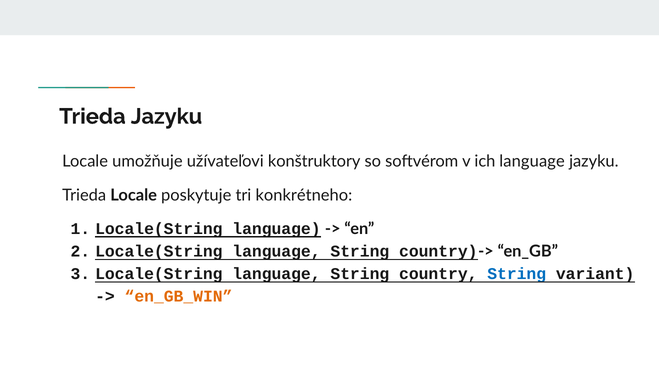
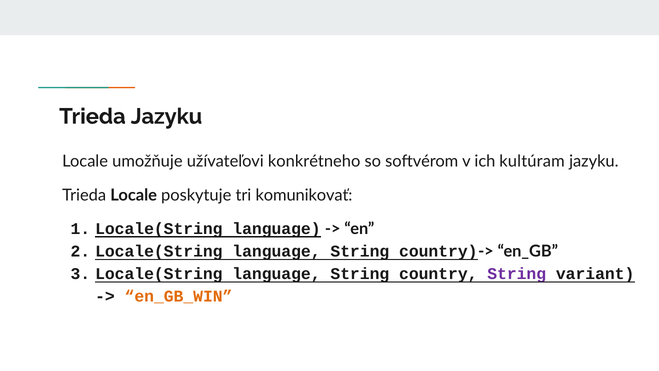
konštruktory: konštruktory -> konkrétneho
ich language: language -> kultúram
konkrétneho: konkrétneho -> komunikovať
String at (517, 274) colour: blue -> purple
